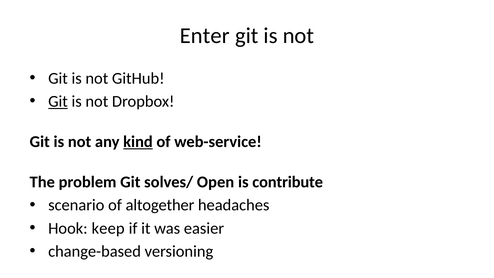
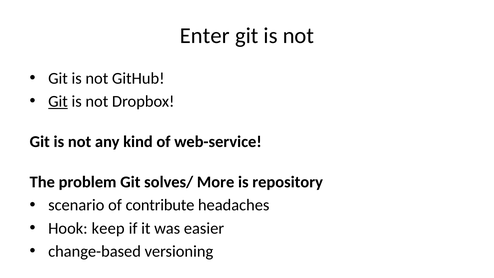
kind underline: present -> none
solves/ Open: Open -> More
is contribute: contribute -> repository
of altogether: altogether -> contribute
